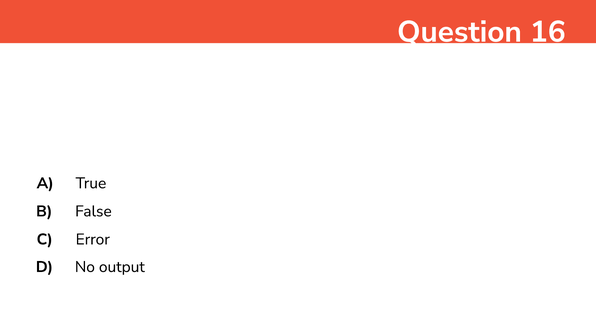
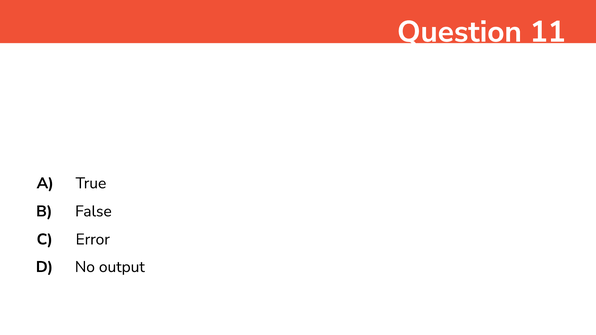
16: 16 -> 11
